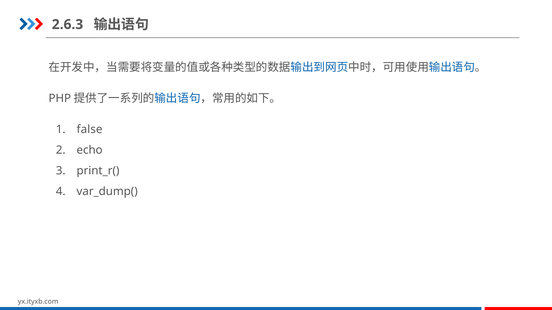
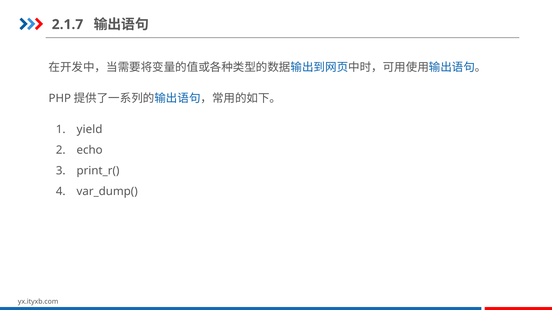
2.6.3: 2.6.3 -> 2.1.7
false: false -> yield
